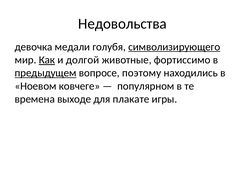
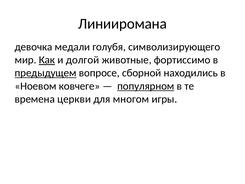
Недовольства: Недовольства -> Линииромана
символизирующего underline: present -> none
поэтому: поэтому -> сборной
популярном underline: none -> present
выходе: выходе -> церкви
плакате: плакате -> многом
